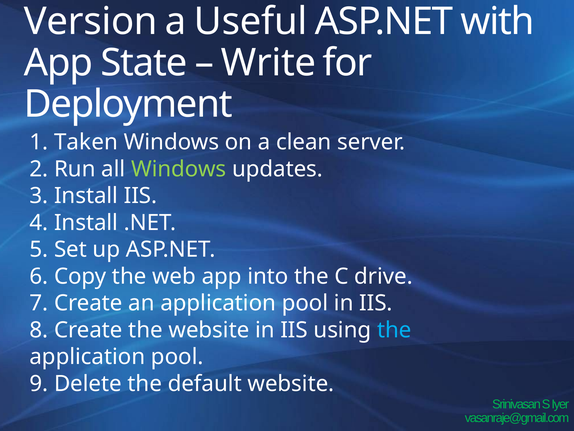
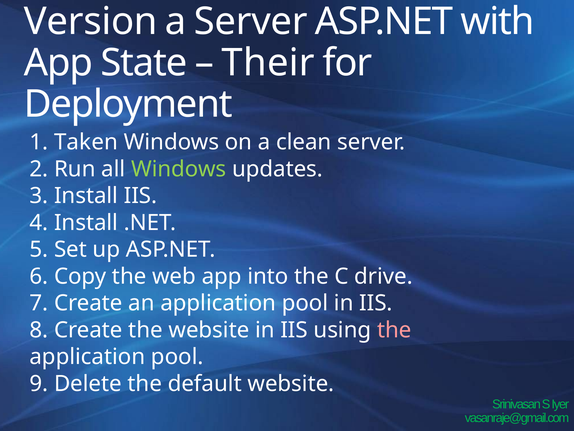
a Useful: Useful -> Server
Write: Write -> Their
the at (394, 330) colour: light blue -> pink
